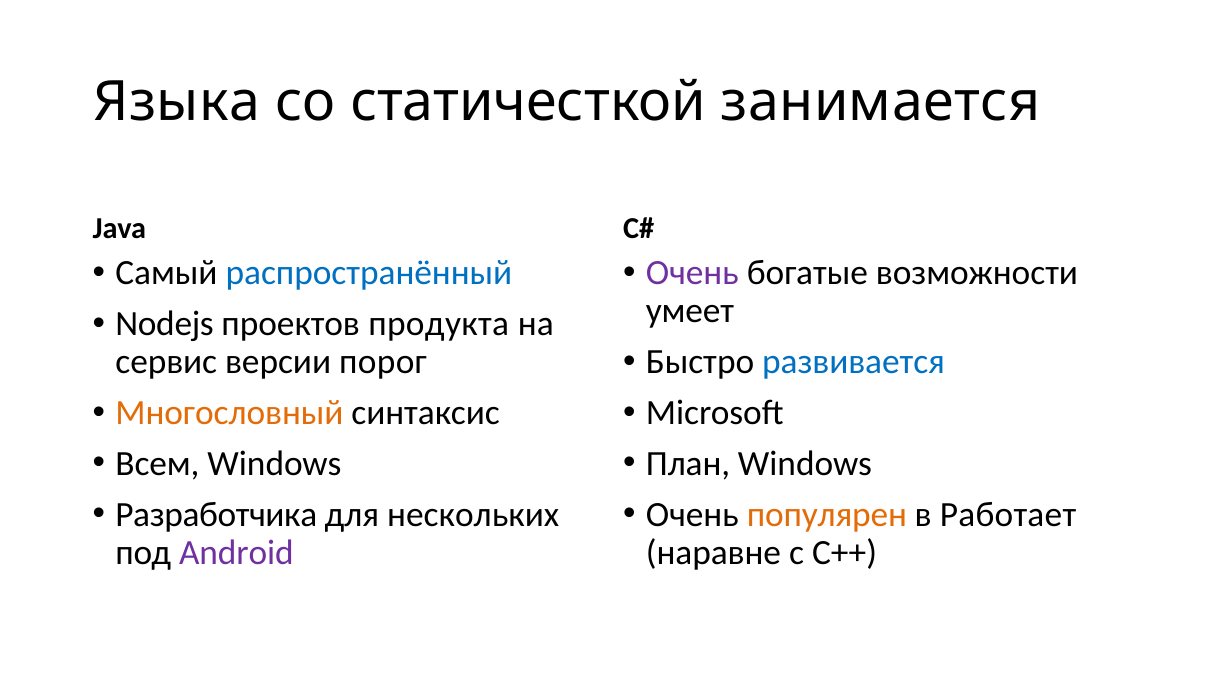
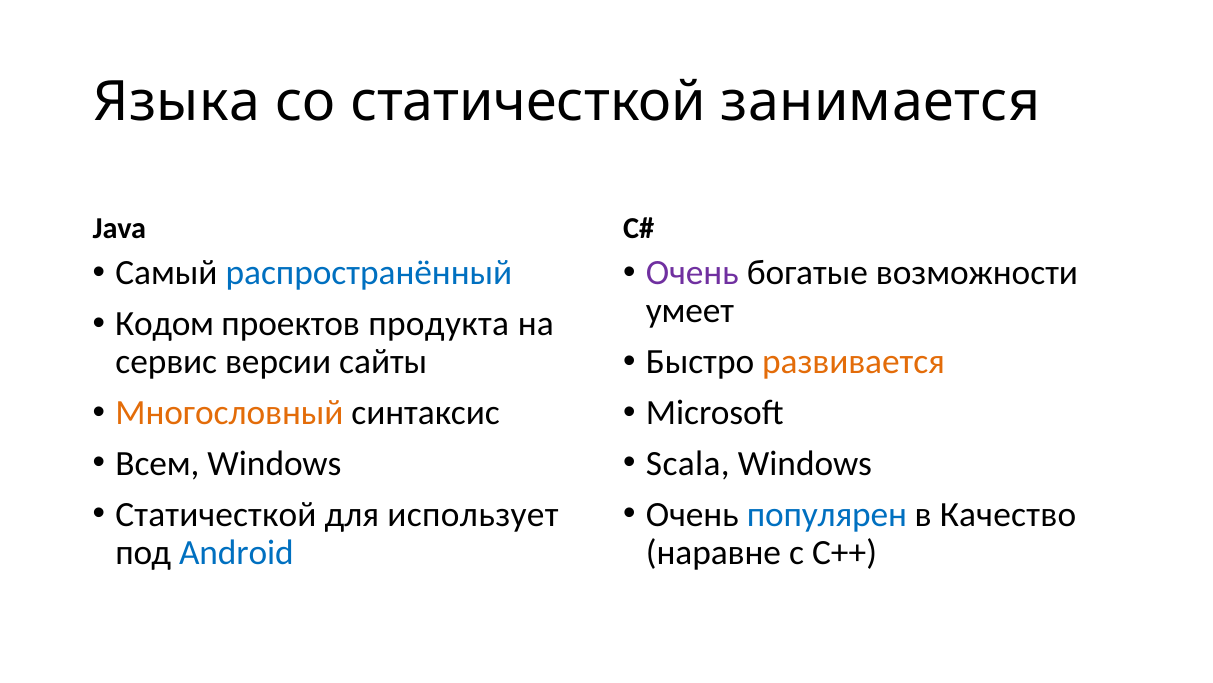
Nodejs: Nodejs -> Кодом
развивается colour: blue -> orange
порог: порог -> сайты
План: План -> Scala
Разработчика at (216, 514): Разработчика -> Cтатичесткой
нескольких: нескольких -> использует
популярен colour: orange -> blue
Работает: Работает -> Качество
Android colour: purple -> blue
